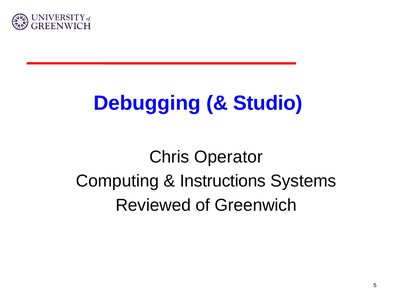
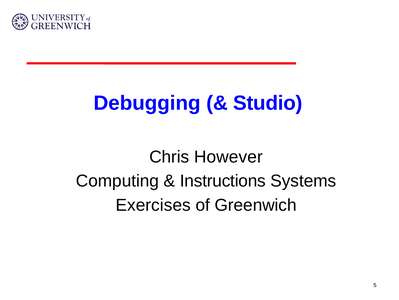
Operator: Operator -> However
Reviewed: Reviewed -> Exercises
